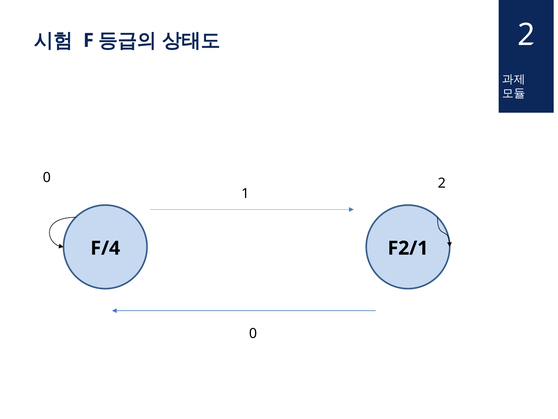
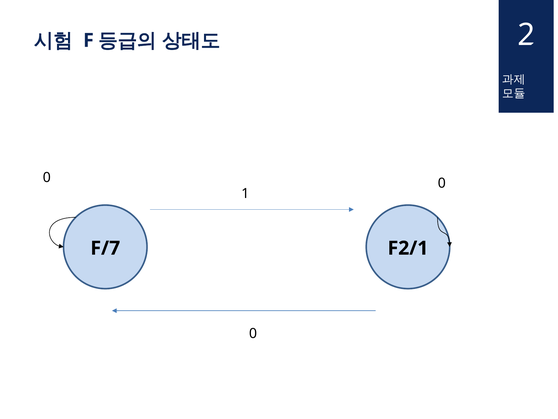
0 2: 2 -> 0
F/4: F/4 -> F/7
